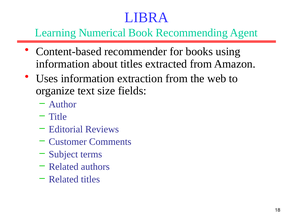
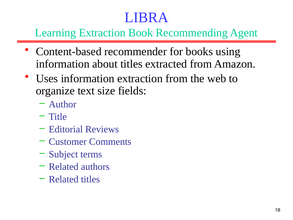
Learning Numerical: Numerical -> Extraction
